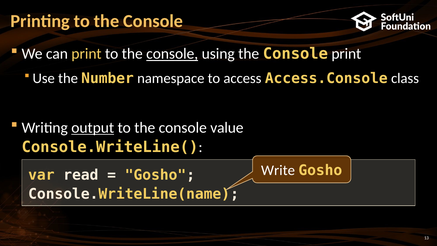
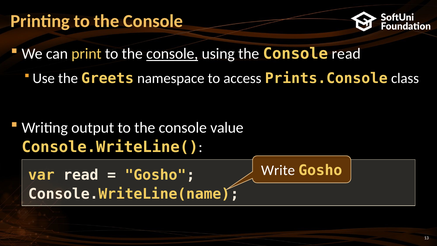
Console print: print -> read
Number: Number -> Greets
Access.Console: Access.Console -> Prints.Console
output underline: present -> none
